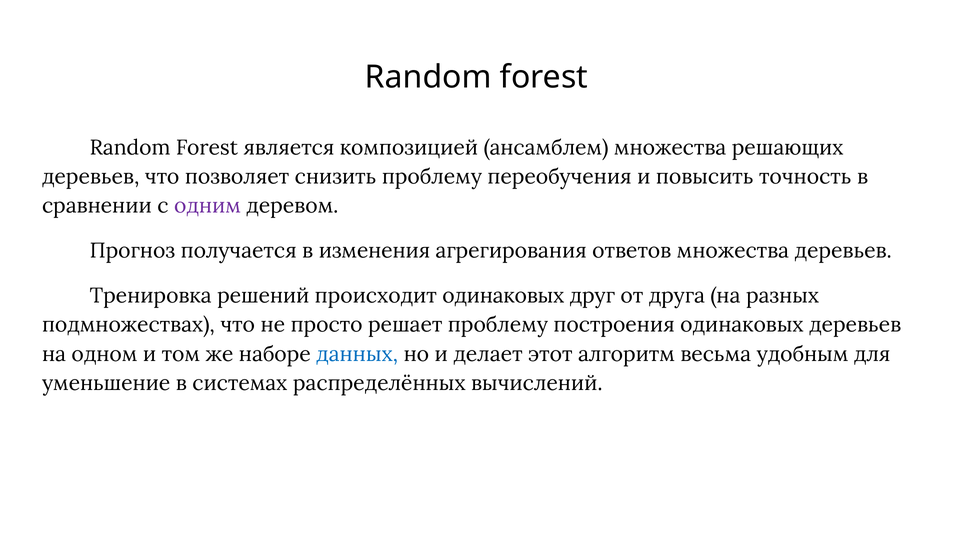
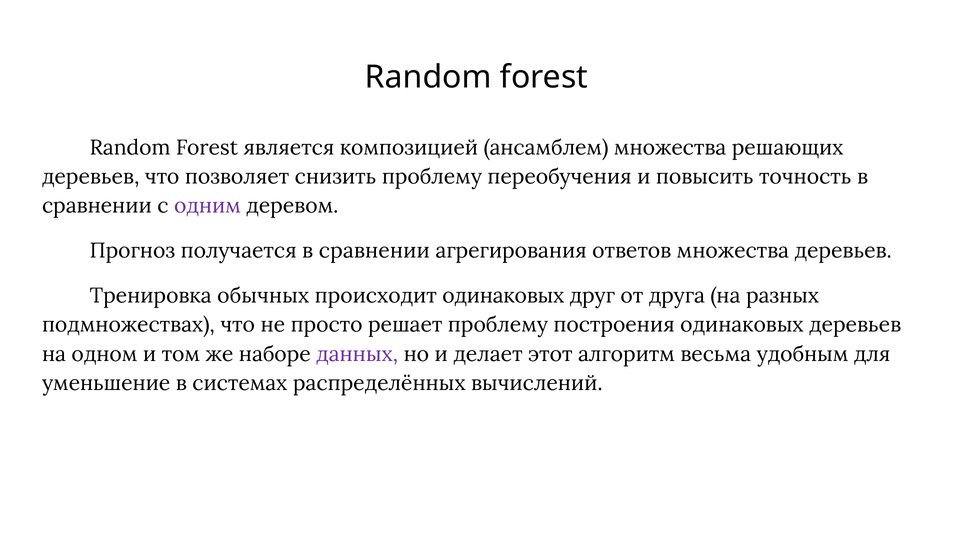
получается в изменения: изменения -> сравнении
решений: решений -> обычных
данных colour: blue -> purple
